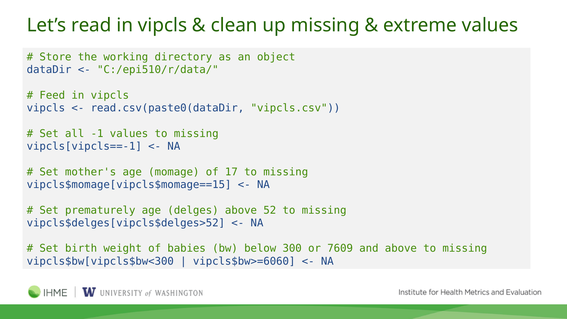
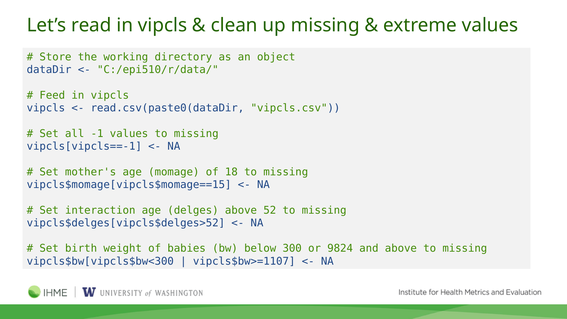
17: 17 -> 18
prematurely: prematurely -> interaction
7609: 7609 -> 9824
vipcls$bw>=6060: vipcls$bw>=6060 -> vipcls$bw>=1107
